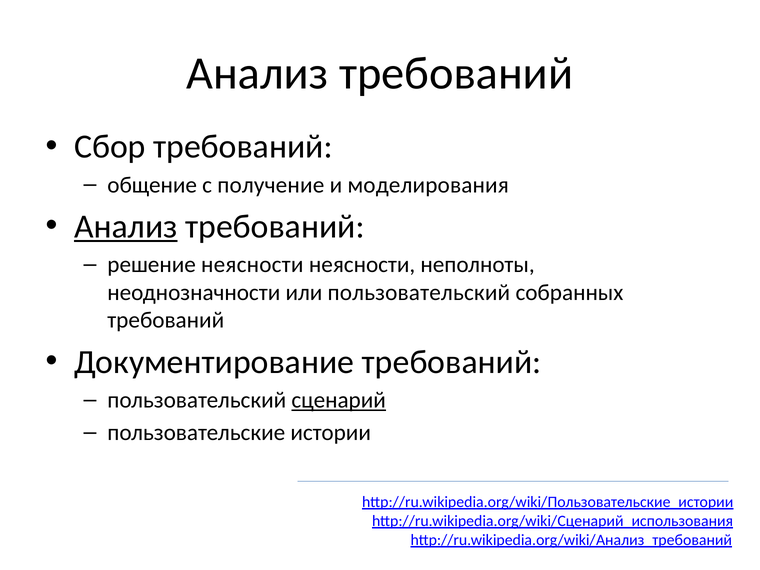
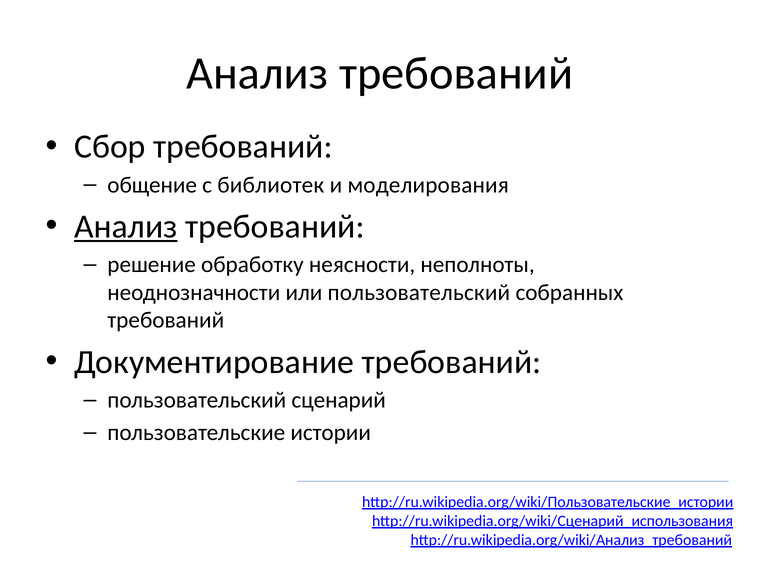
получение: получение -> библиотек
решение неясности: неясности -> обработку
сценарий underline: present -> none
